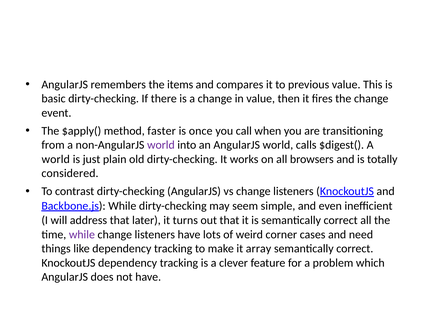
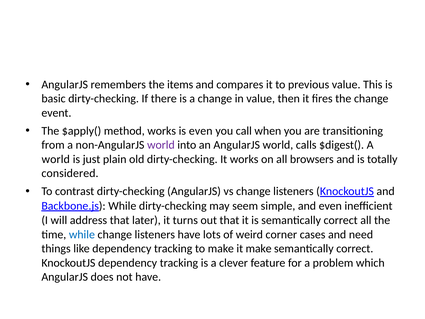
method faster: faster -> works
is once: once -> even
while at (82, 234) colour: purple -> blue
it array: array -> make
